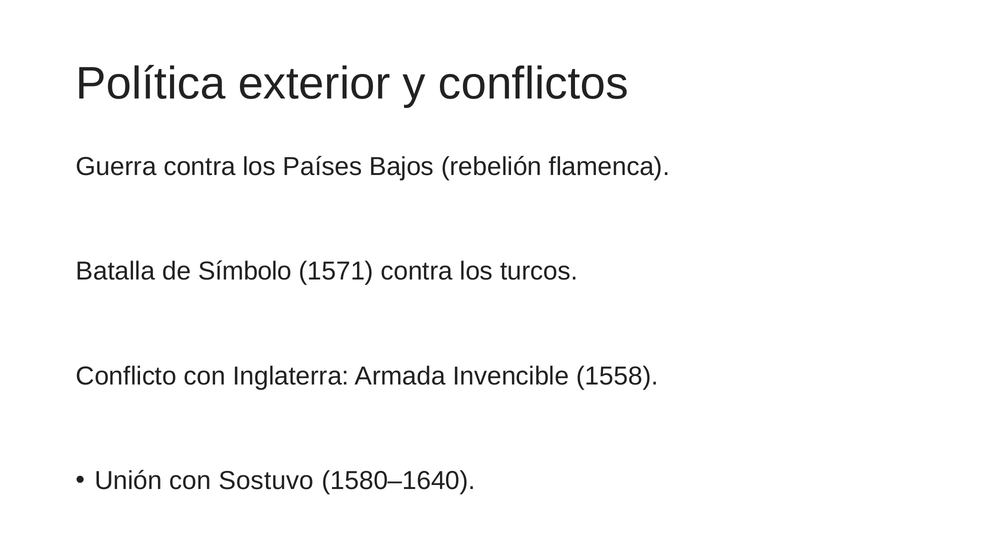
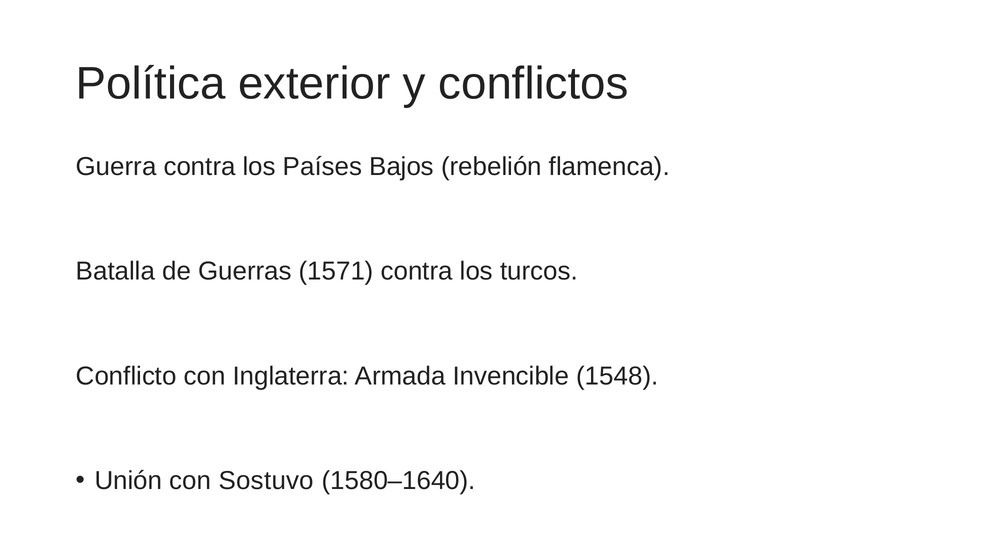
Símbolo: Símbolo -> Guerras
1558: 1558 -> 1548
